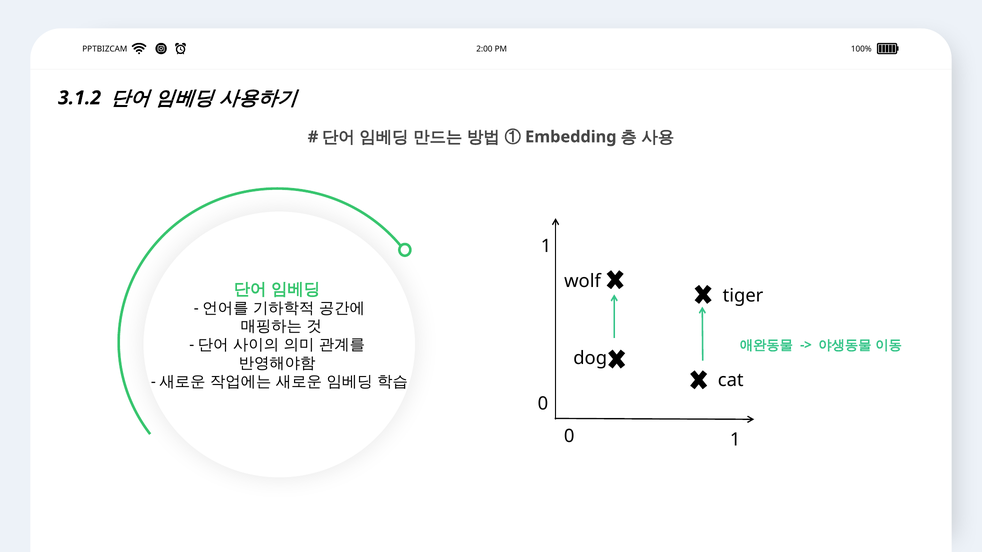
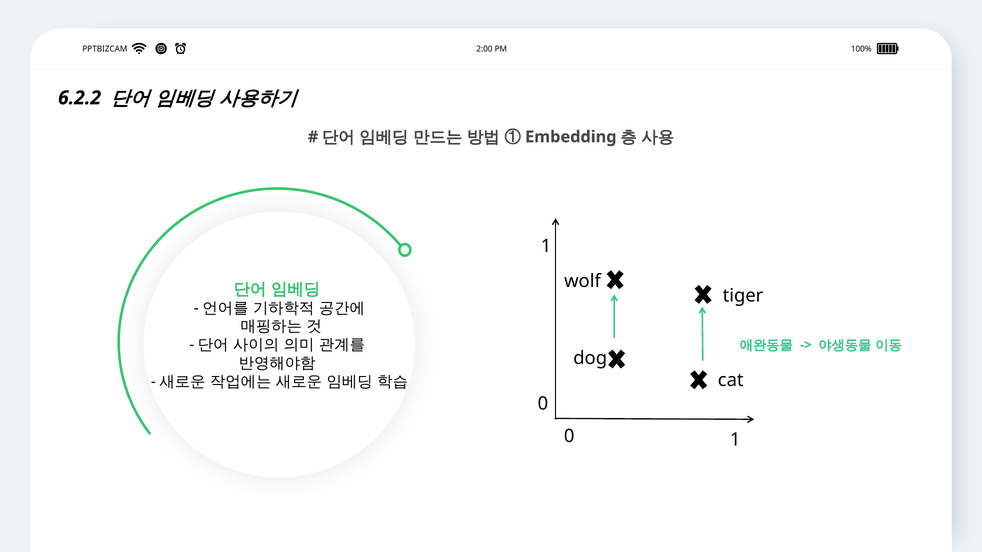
3.1.2: 3.1.2 -> 6.2.2
